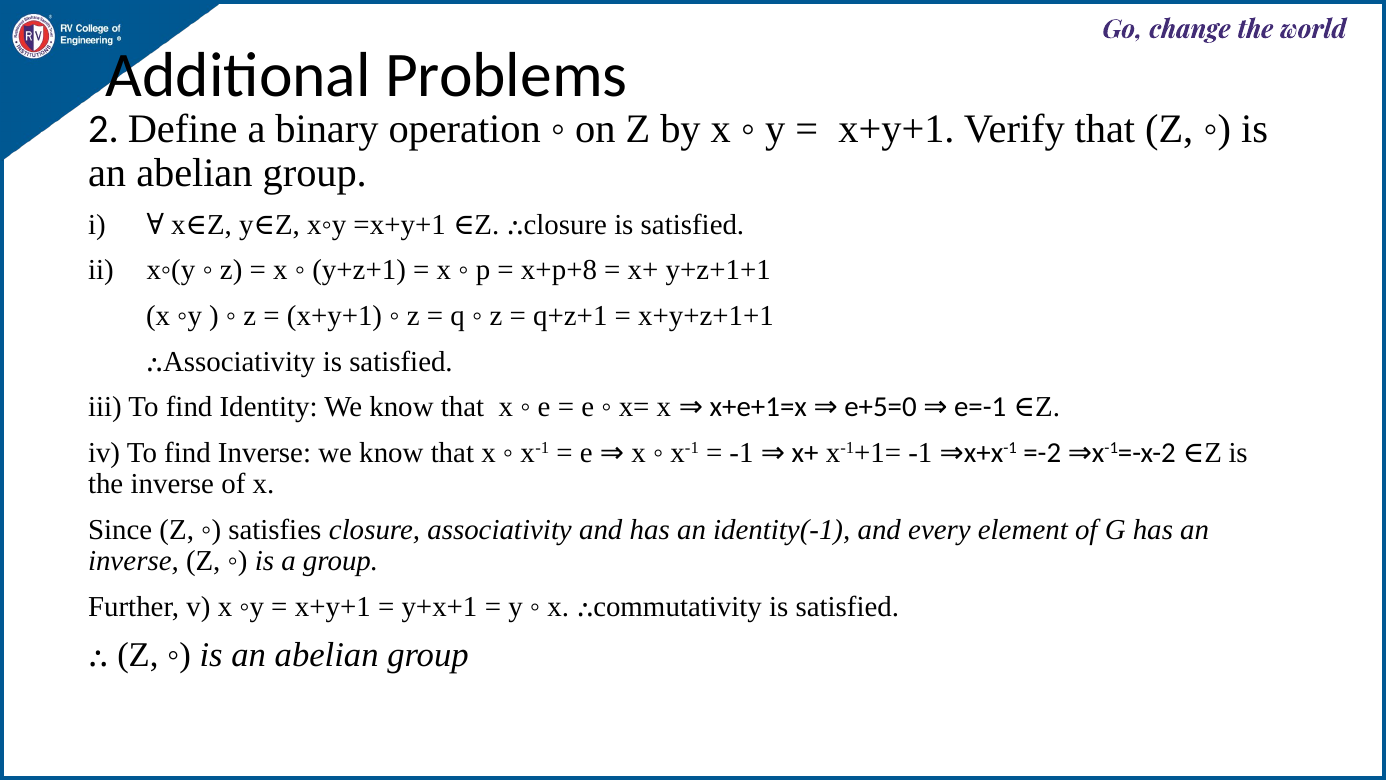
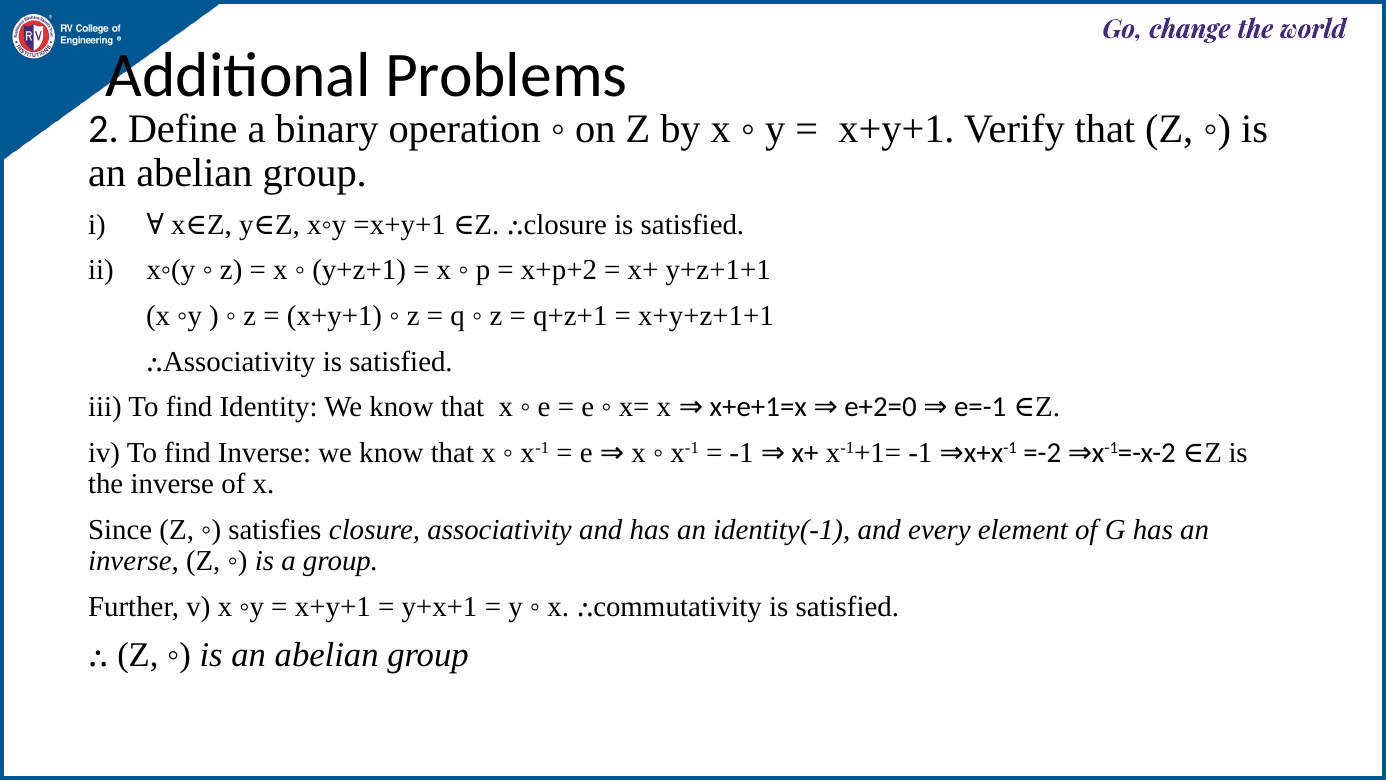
x+p+8: x+p+8 -> x+p+2
e+5=0: e+5=0 -> e+2=0
